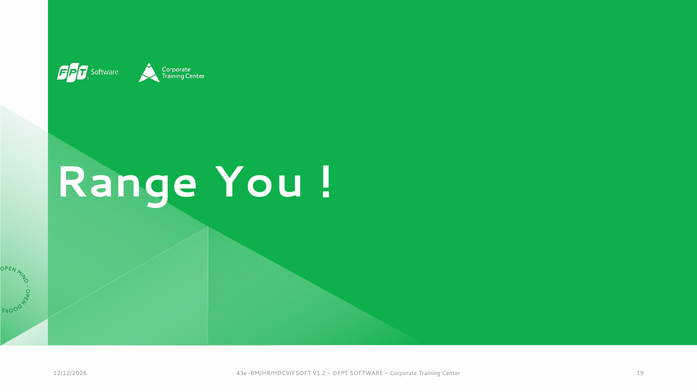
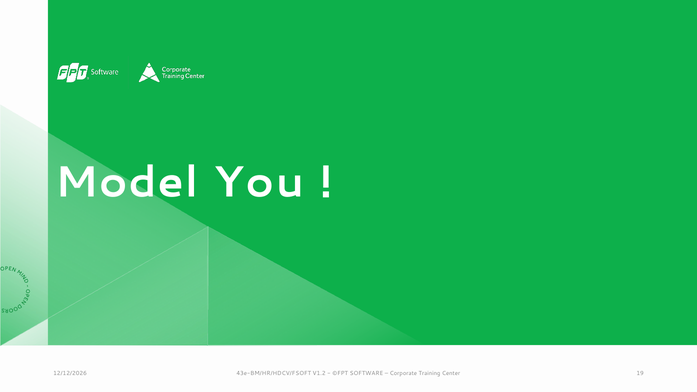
Range: Range -> Model
